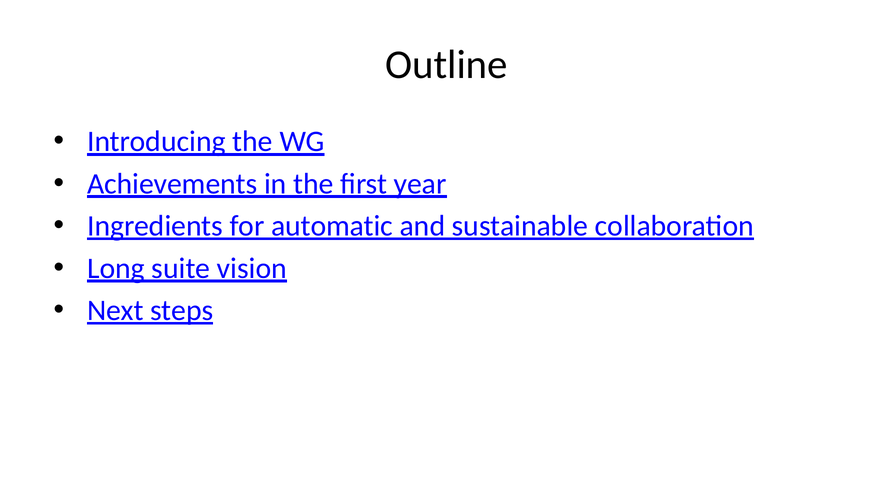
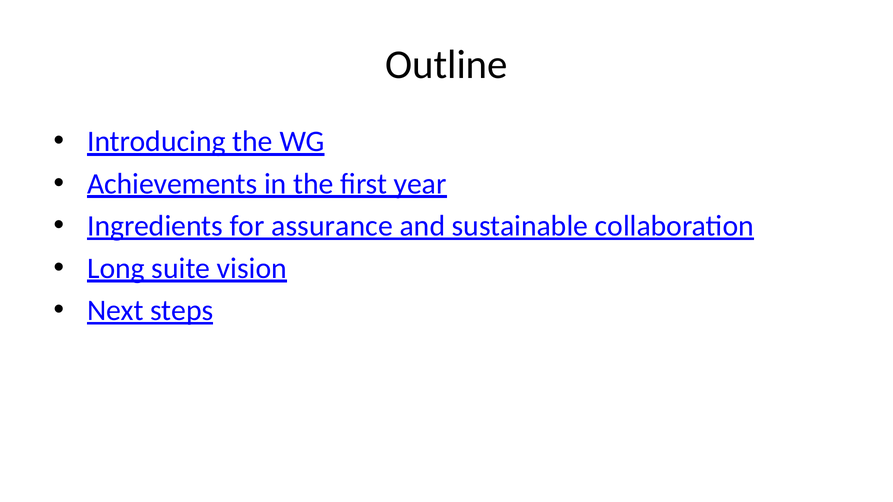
automatic: automatic -> assurance
